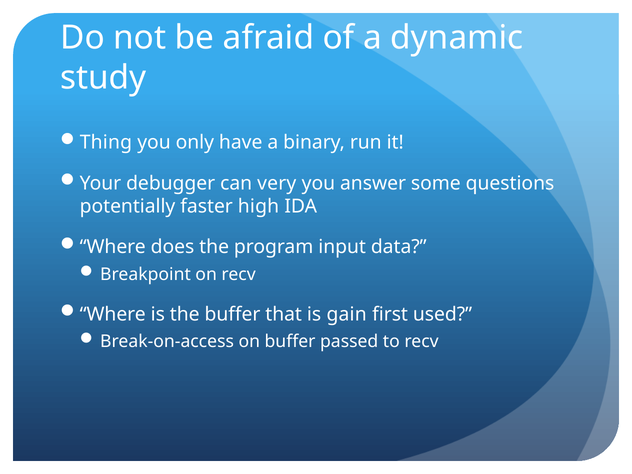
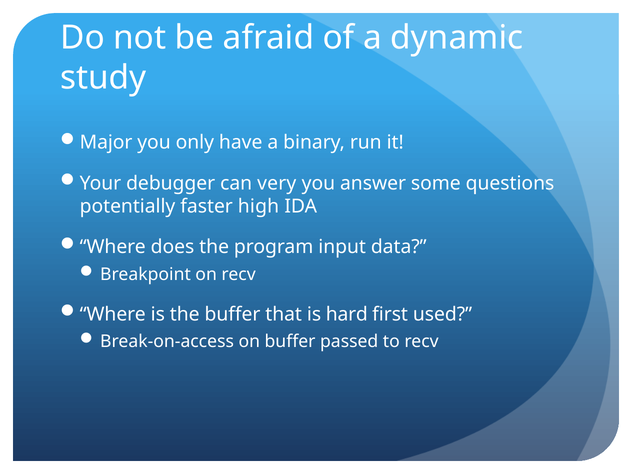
Thing: Thing -> Major
gain: gain -> hard
